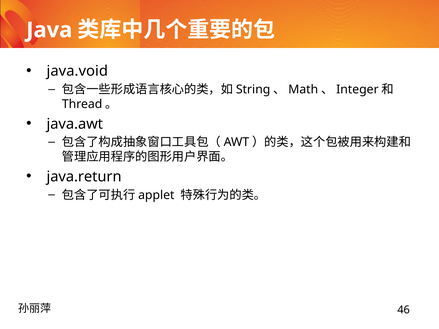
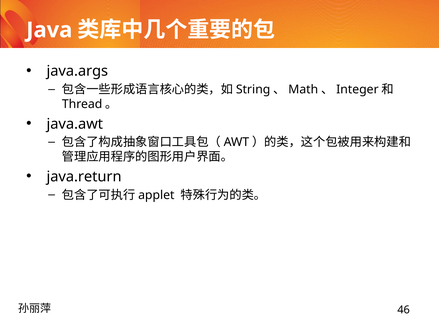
java.void: java.void -> java.args
